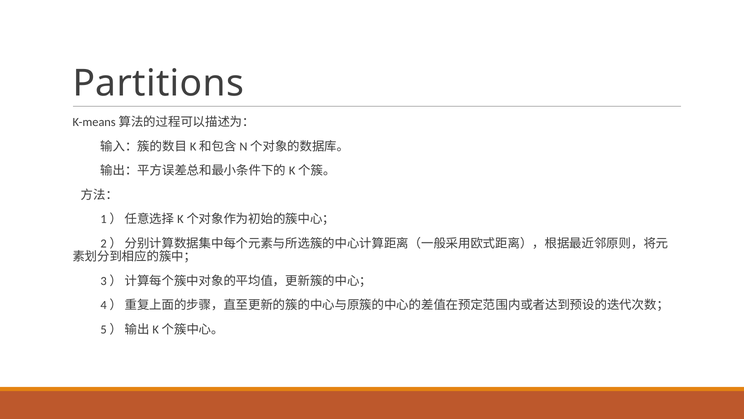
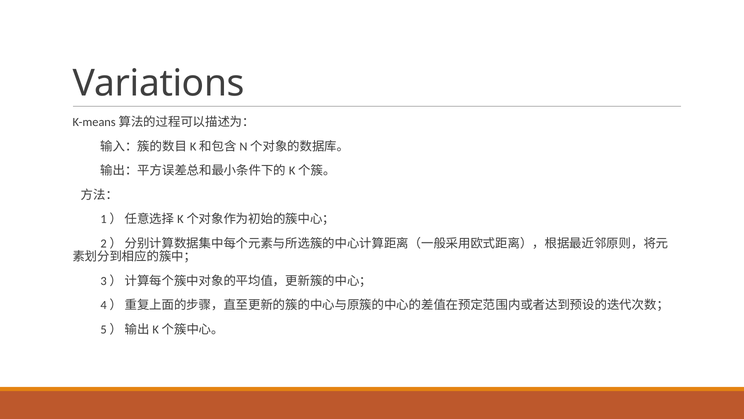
Partitions: Partitions -> Variations
